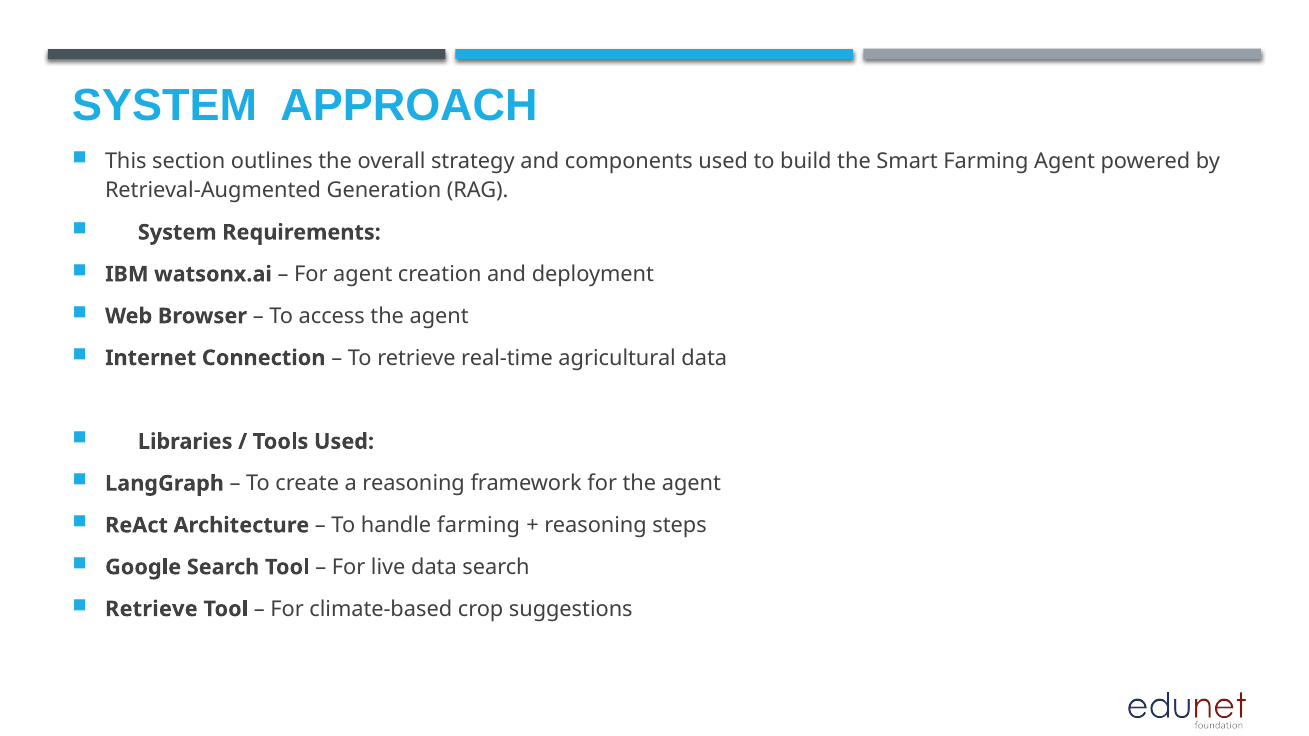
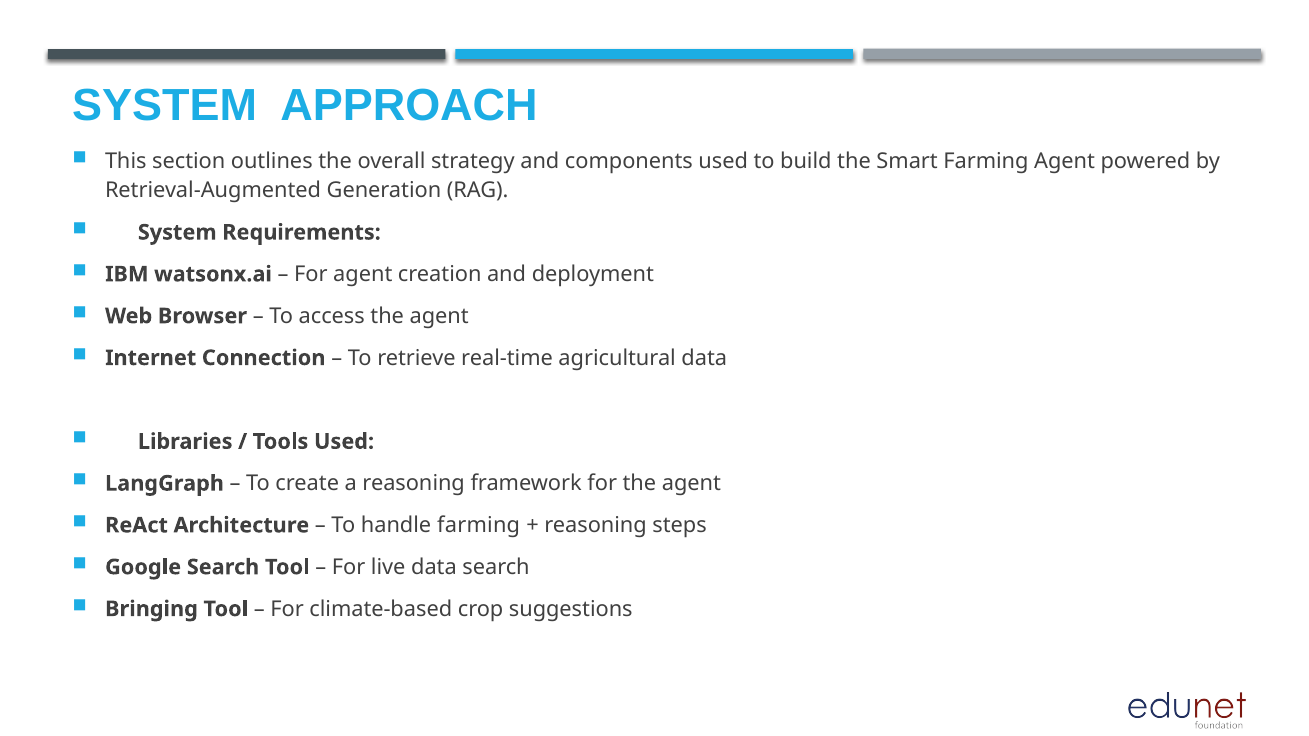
Retrieve at (151, 609): Retrieve -> Bringing
